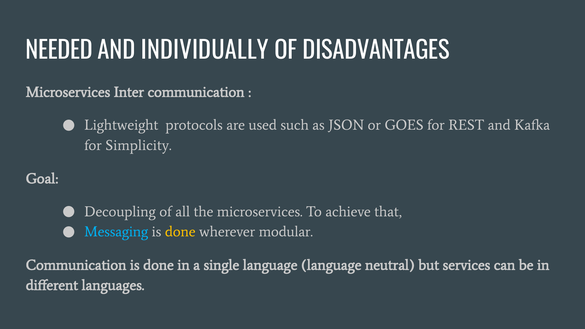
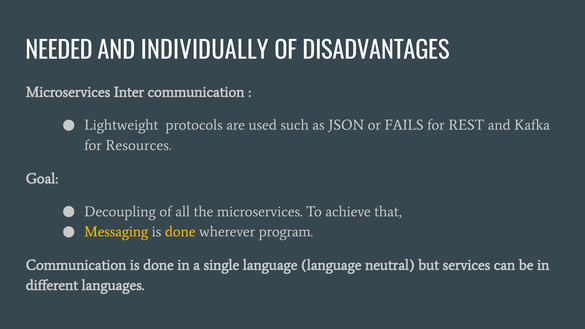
GOES: GOES -> FAILS
Simplicity: Simplicity -> Resources
Messaging colour: light blue -> yellow
modular: modular -> program
